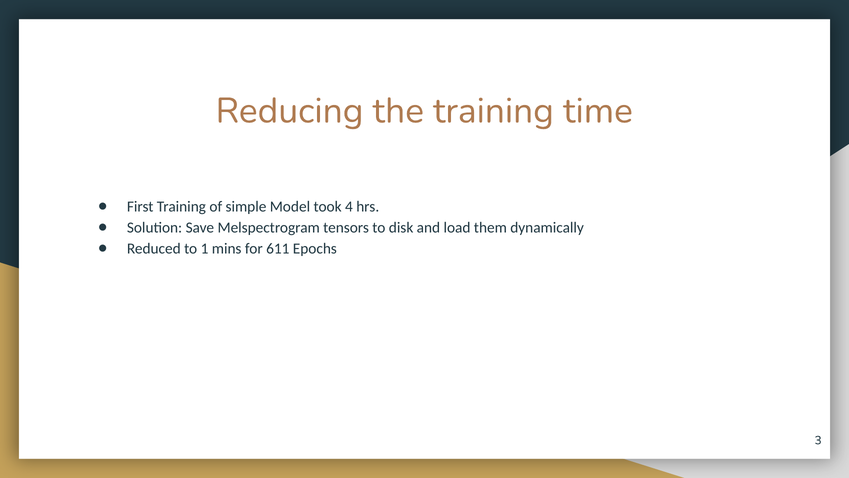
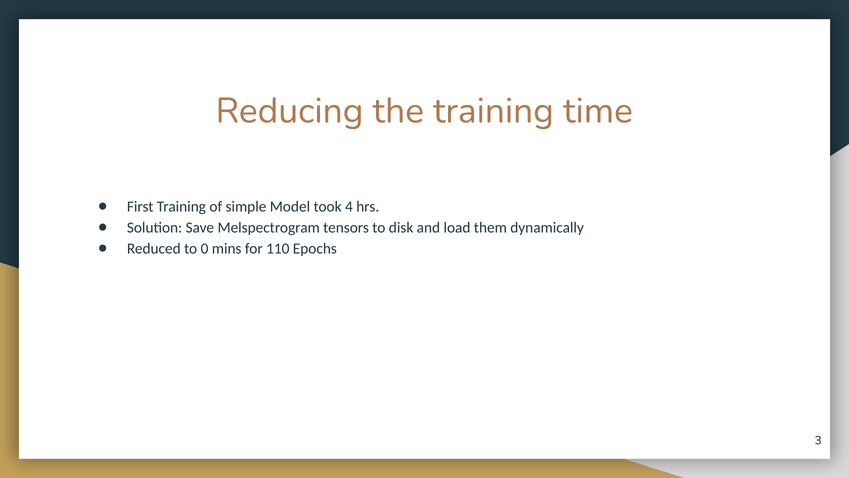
1: 1 -> 0
611: 611 -> 110
